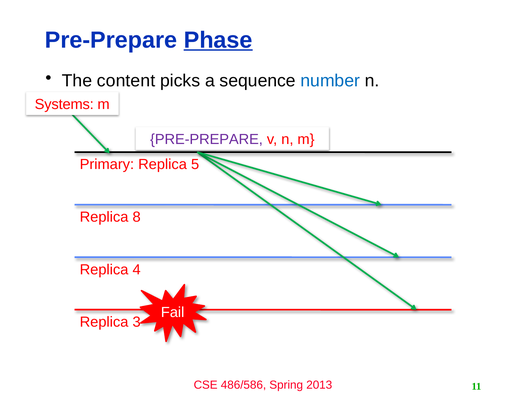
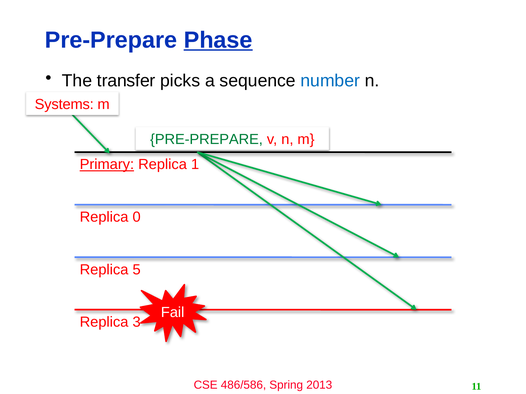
content: content -> transfer
PRE-PREPARE at (206, 139) colour: purple -> green
Primary underline: none -> present
5: 5 -> 1
8: 8 -> 0
4: 4 -> 5
